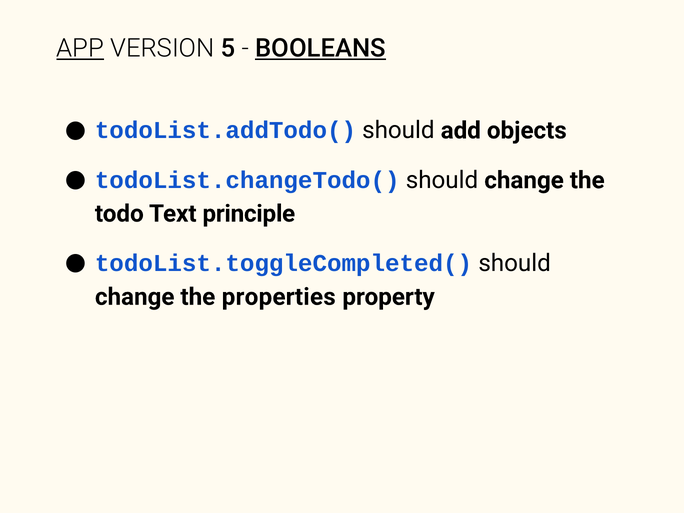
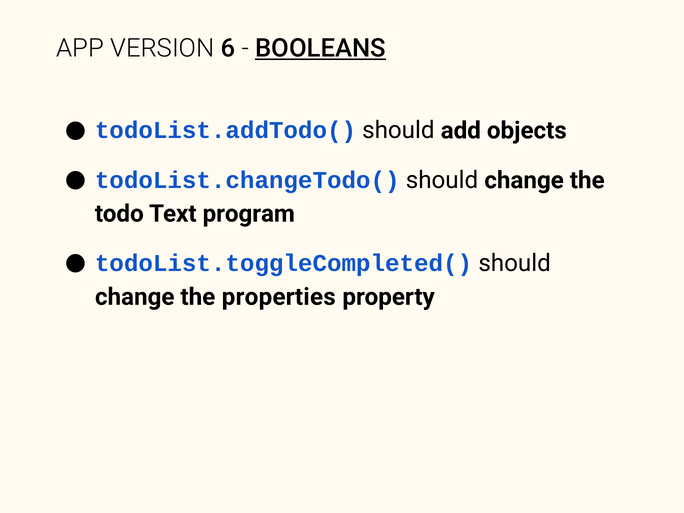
APP underline: present -> none
5: 5 -> 6
principle: principle -> program
